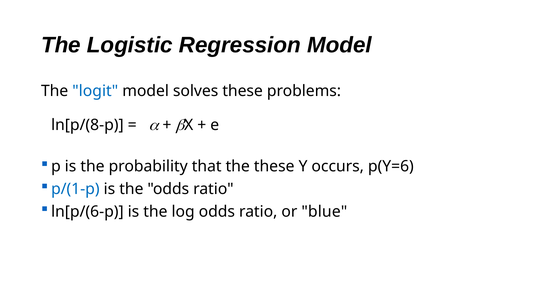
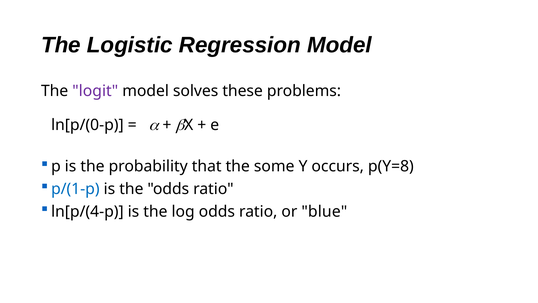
logit colour: blue -> purple
ln[p/(8-p: ln[p/(8-p -> ln[p/(0-p
the these: these -> some
p(Y=6: p(Y=6 -> p(Y=8
ln[p/(6-p: ln[p/(6-p -> ln[p/(4-p
